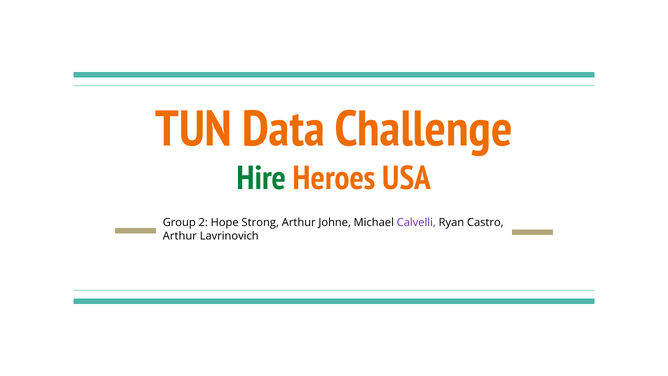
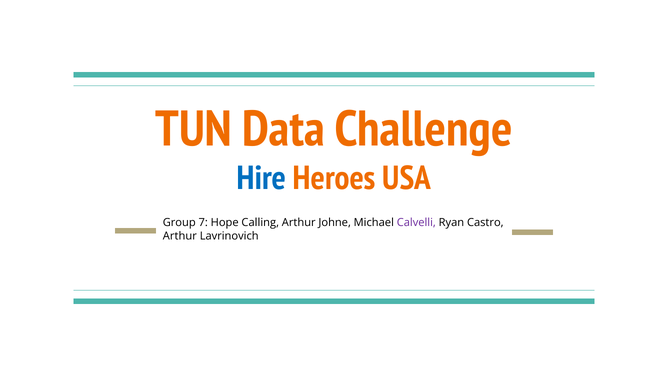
Hire colour: green -> blue
2: 2 -> 7
Strong: Strong -> Calling
